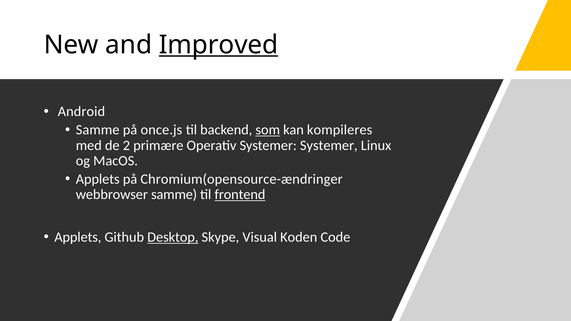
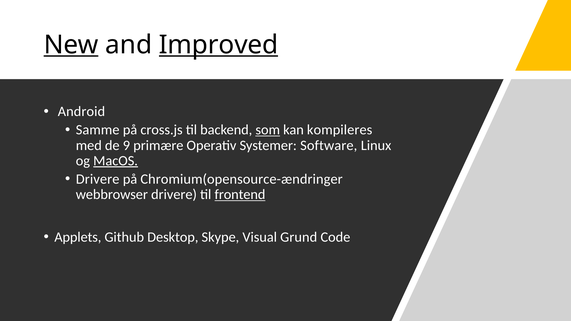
New underline: none -> present
once.js: once.js -> cross.js
2: 2 -> 9
Systemer Systemer: Systemer -> Software
MacOS underline: none -> present
Applets at (98, 179): Applets -> Drivere
webbrowser samme: samme -> drivere
Desktop underline: present -> none
Koden: Koden -> Grund
